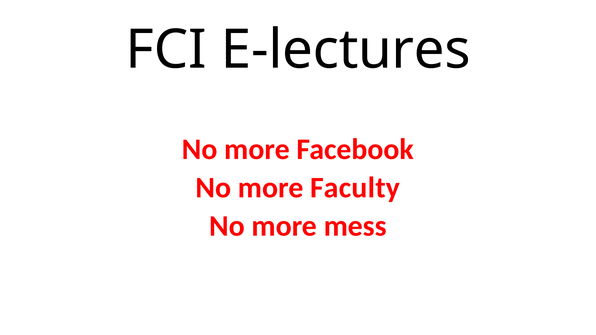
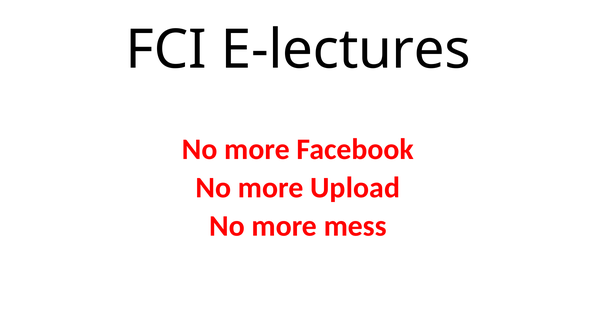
Faculty: Faculty -> Upload
